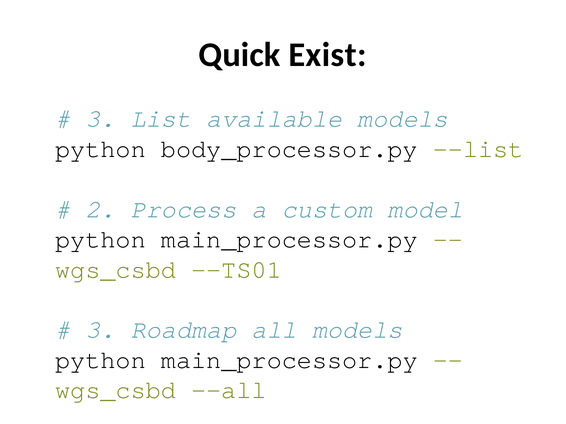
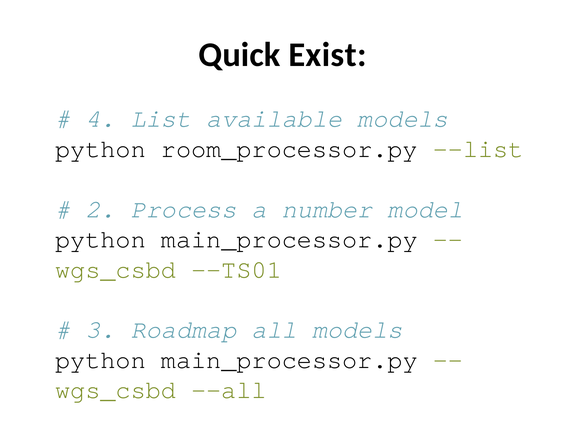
3 at (100, 119): 3 -> 4
body_processor.py: body_processor.py -> room_processor.py
custom: custom -> number
